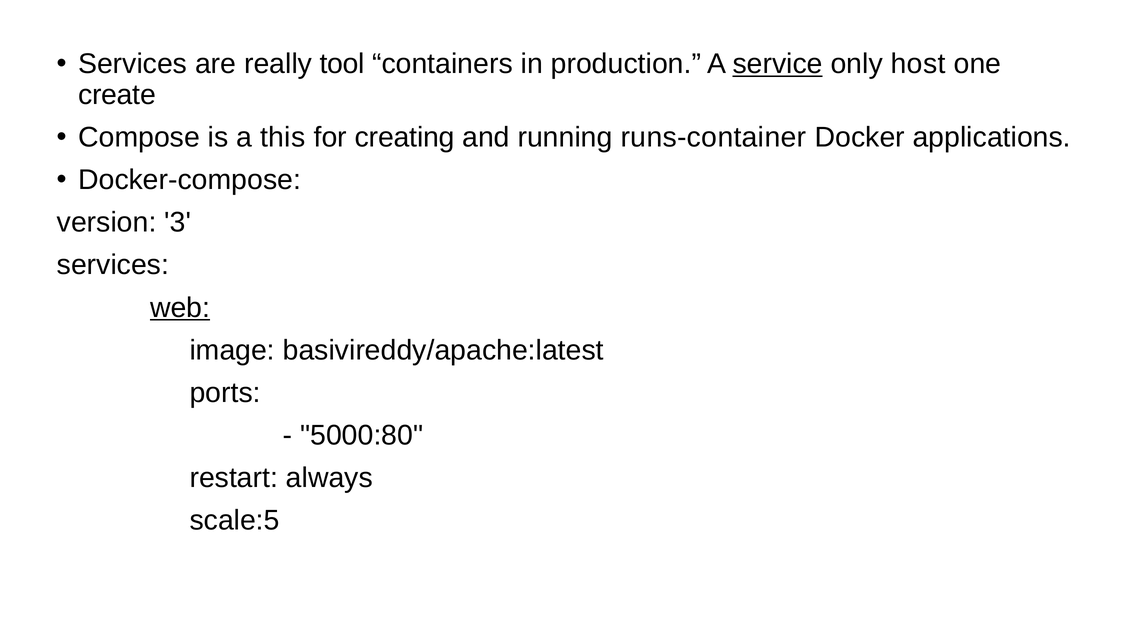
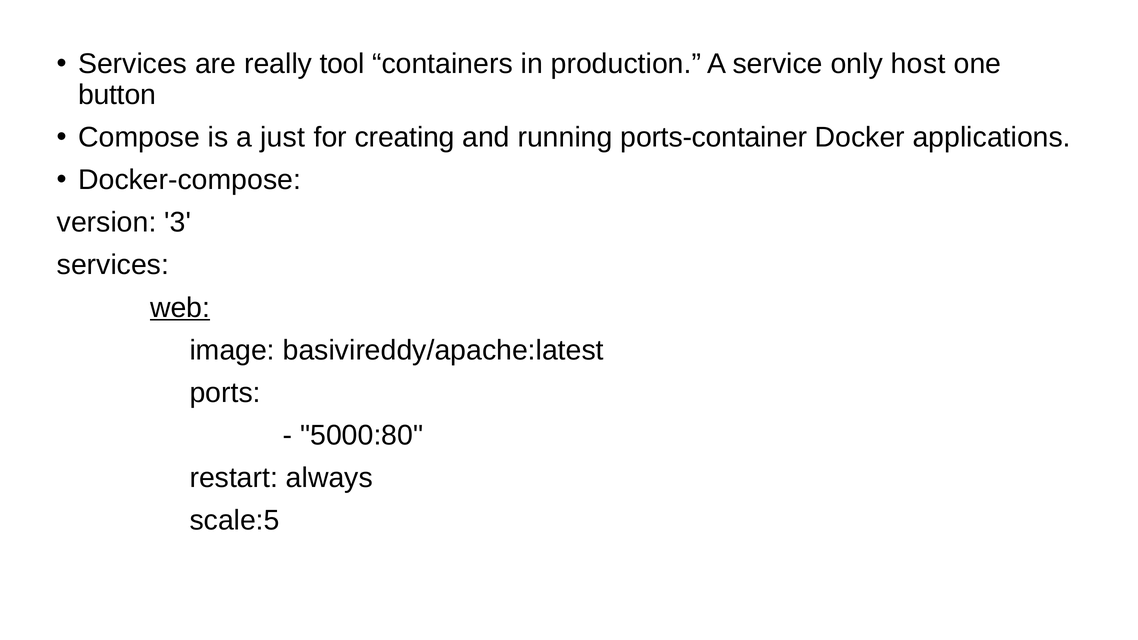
service underline: present -> none
create: create -> button
this: this -> just
runs-container: runs-container -> ports-container
